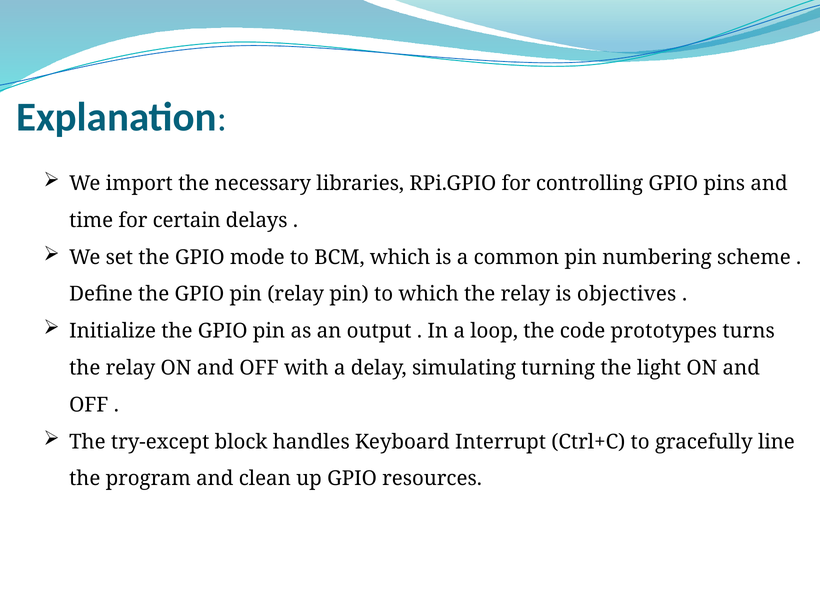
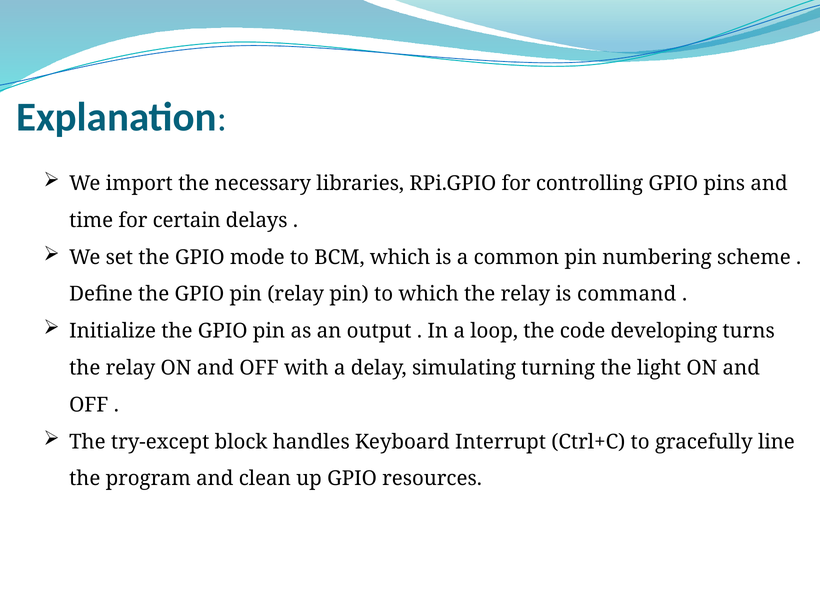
objectives: objectives -> command
prototypes: prototypes -> developing
